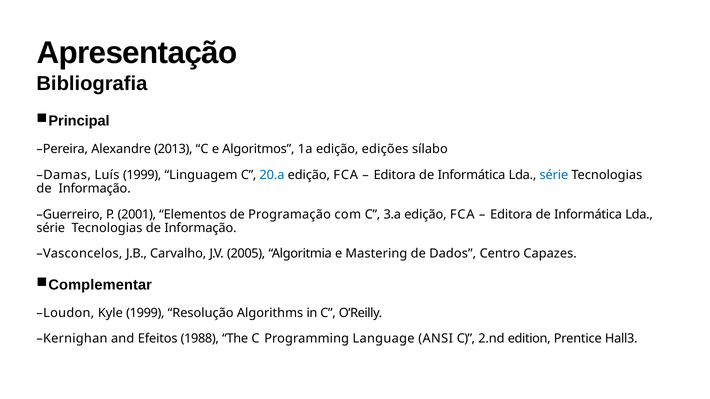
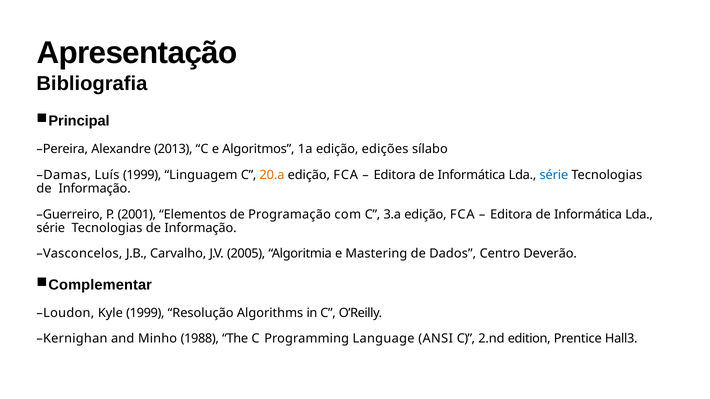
20.a colour: blue -> orange
Capazes: Capazes -> Deverão
Efeitos: Efeitos -> Minho
